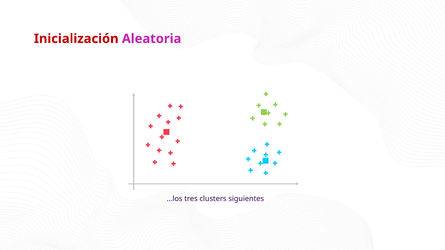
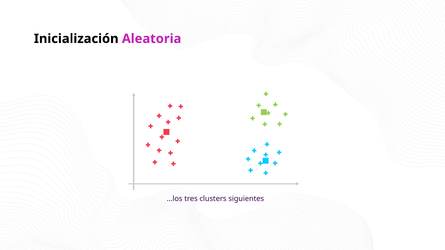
Inicialización colour: red -> black
